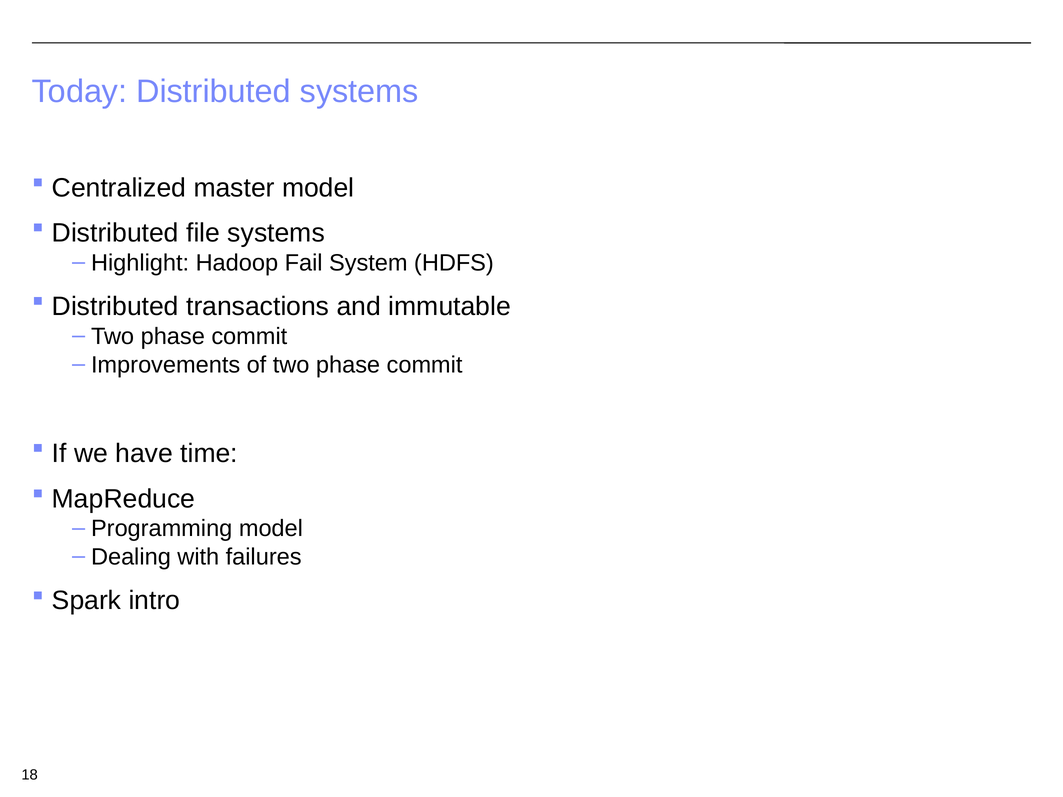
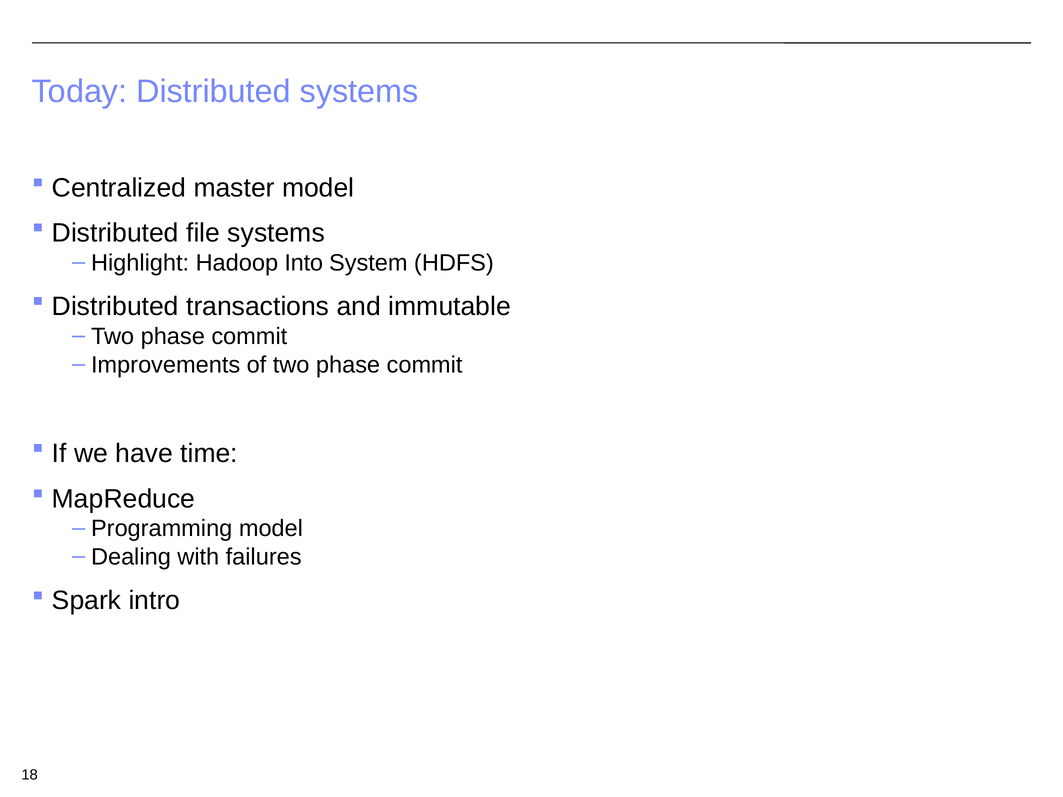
Fail: Fail -> Into
